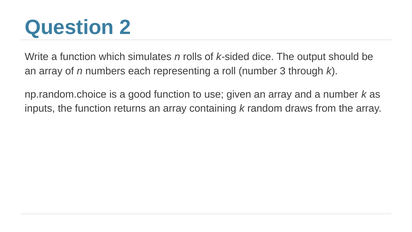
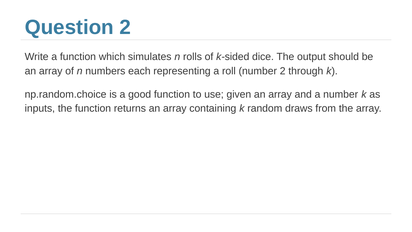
number 3: 3 -> 2
